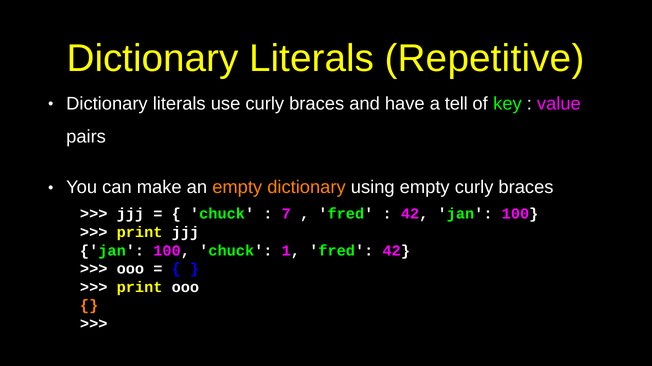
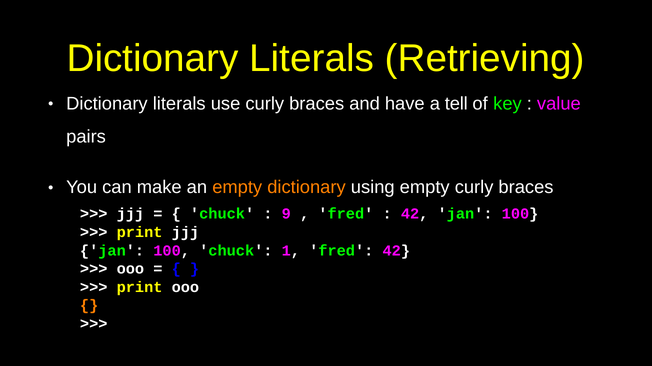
Repetitive: Repetitive -> Retrieving
7: 7 -> 9
